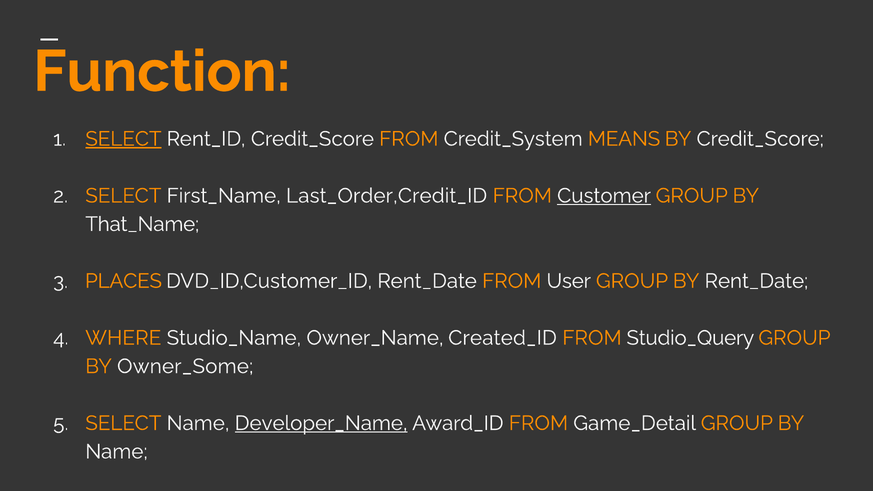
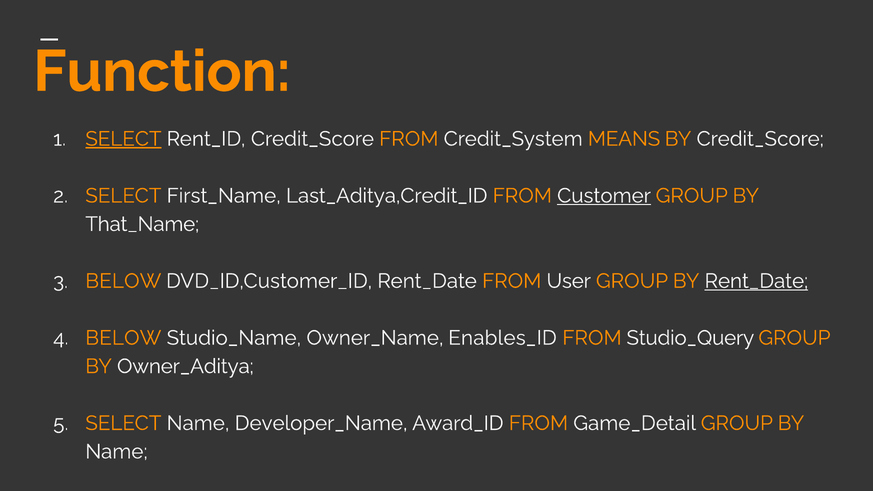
Last_Order,Credit_ID: Last_Order,Credit_ID -> Last_Aditya,Credit_ID
PLACES at (123, 281): PLACES -> BELOW
Rent_Date at (756, 281) underline: none -> present
WHERE at (123, 338): WHERE -> BELOW
Created_ID: Created_ID -> Enables_ID
Owner_Some: Owner_Some -> Owner_Aditya
Developer_Name underline: present -> none
